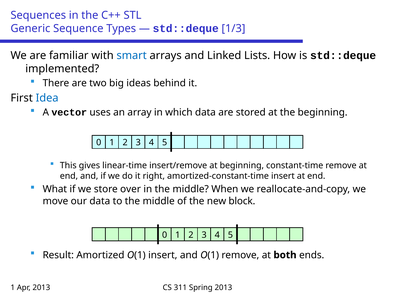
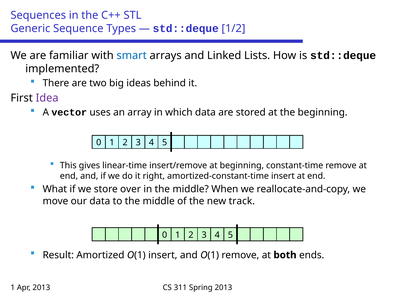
1/3: 1/3 -> 1/2
Idea colour: blue -> purple
block: block -> track
